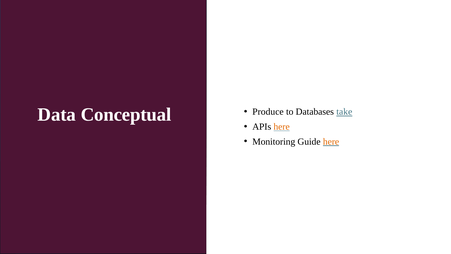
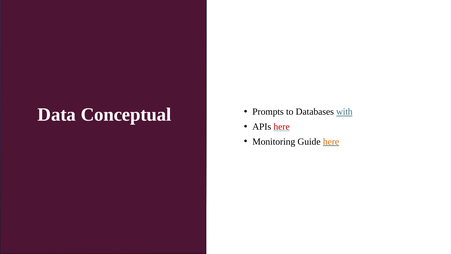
Produce: Produce -> Prompts
take: take -> with
here at (282, 127) colour: orange -> red
